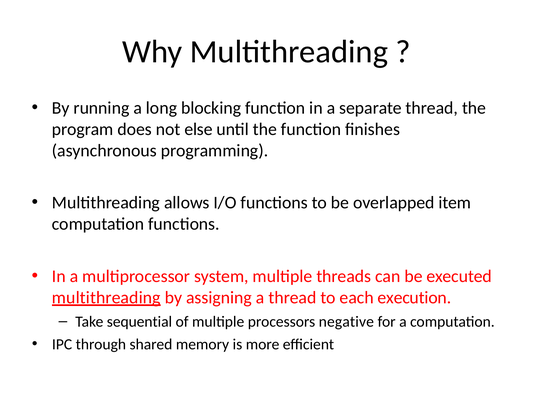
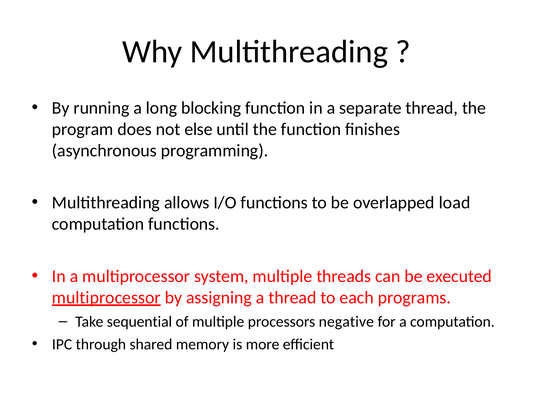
item: item -> load
multithreading at (106, 297): multithreading -> multiprocessor
execution: execution -> programs
